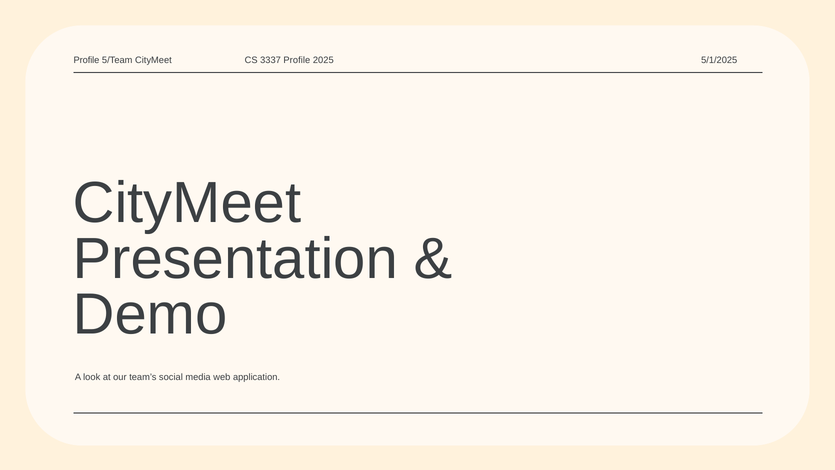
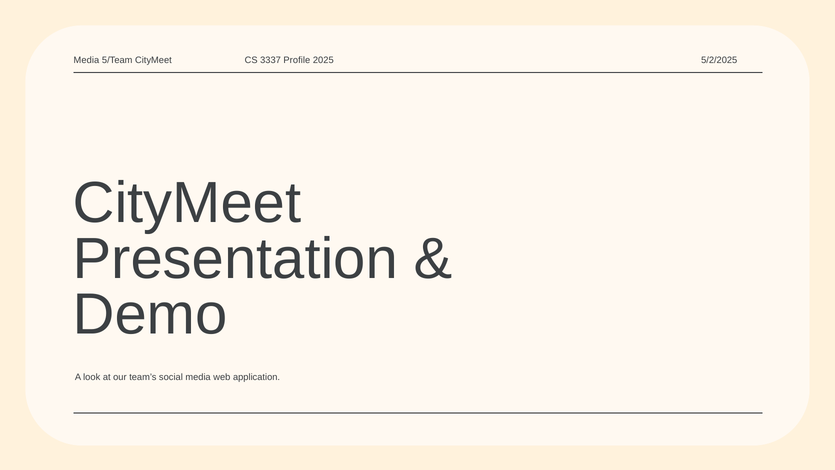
Profile at (86, 60): Profile -> Media
5/1/2025: 5/1/2025 -> 5/2/2025
